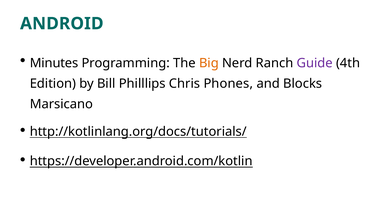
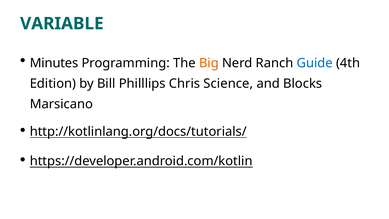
ANDROID: ANDROID -> VARIABLE
Guide colour: purple -> blue
Phones: Phones -> Science
